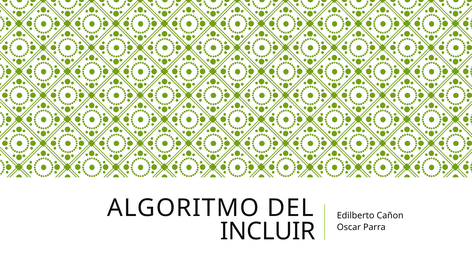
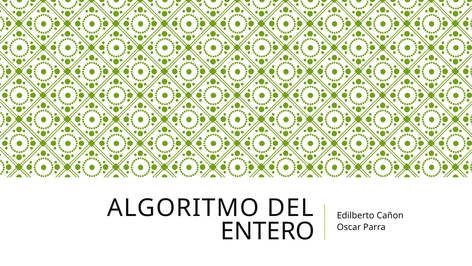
INCLUIR: INCLUIR -> ENTERO
